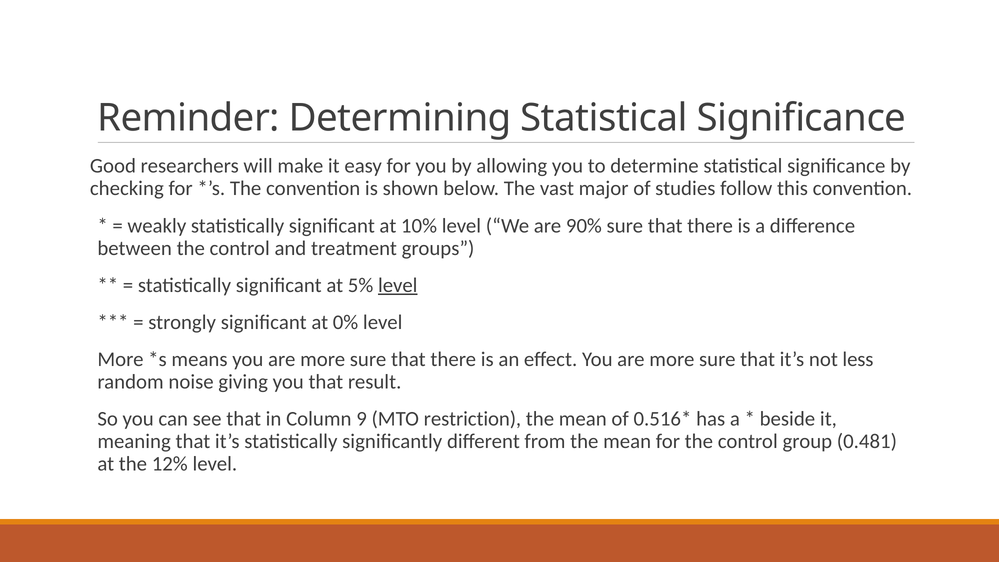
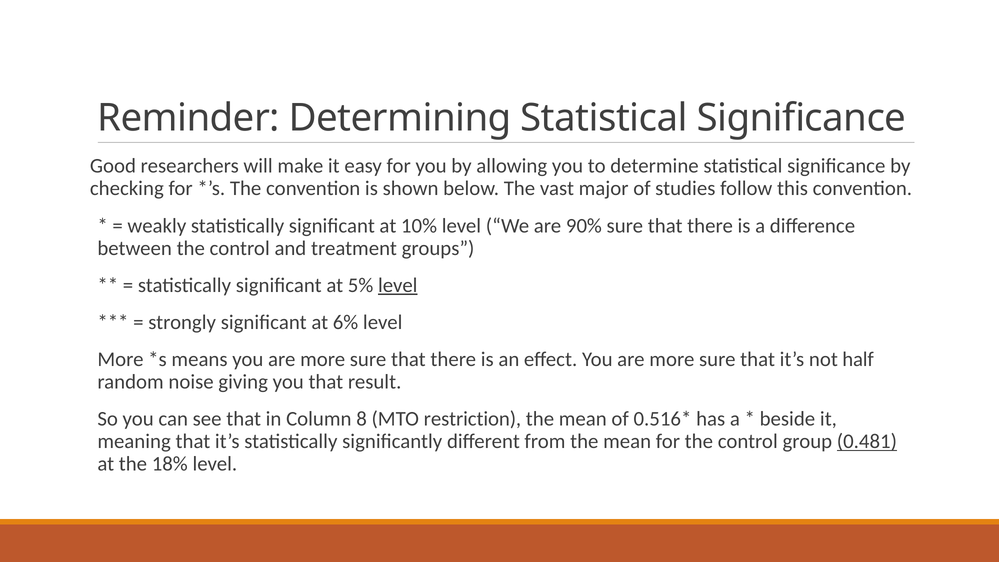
0%: 0% -> 6%
less: less -> half
9: 9 -> 8
0.481 underline: none -> present
12%: 12% -> 18%
